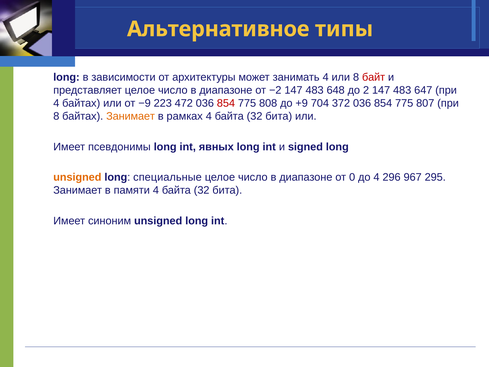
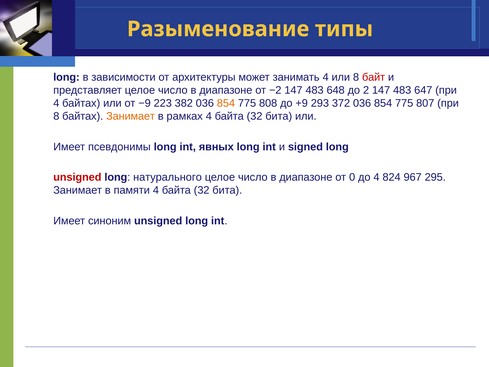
Альтернативное: Альтернативное -> Разыменование
472: 472 -> 382
854 at (226, 103) colour: red -> orange
704: 704 -> 293
unsigned at (77, 177) colour: orange -> red
специальные: специальные -> натурального
296: 296 -> 824
